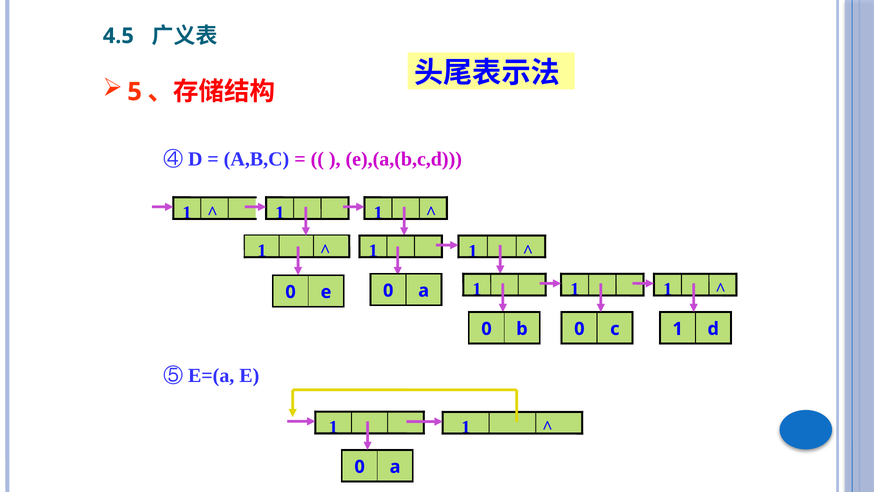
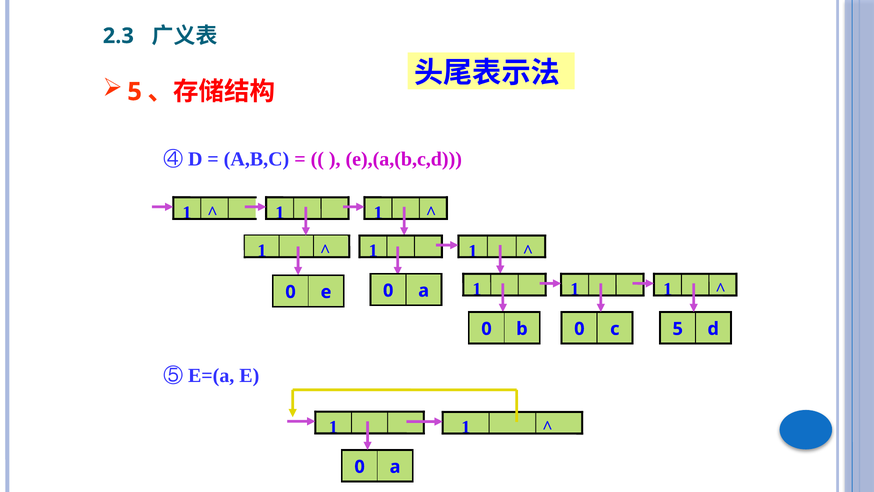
4.5: 4.5 -> 2.3
b 1: 1 -> 5
